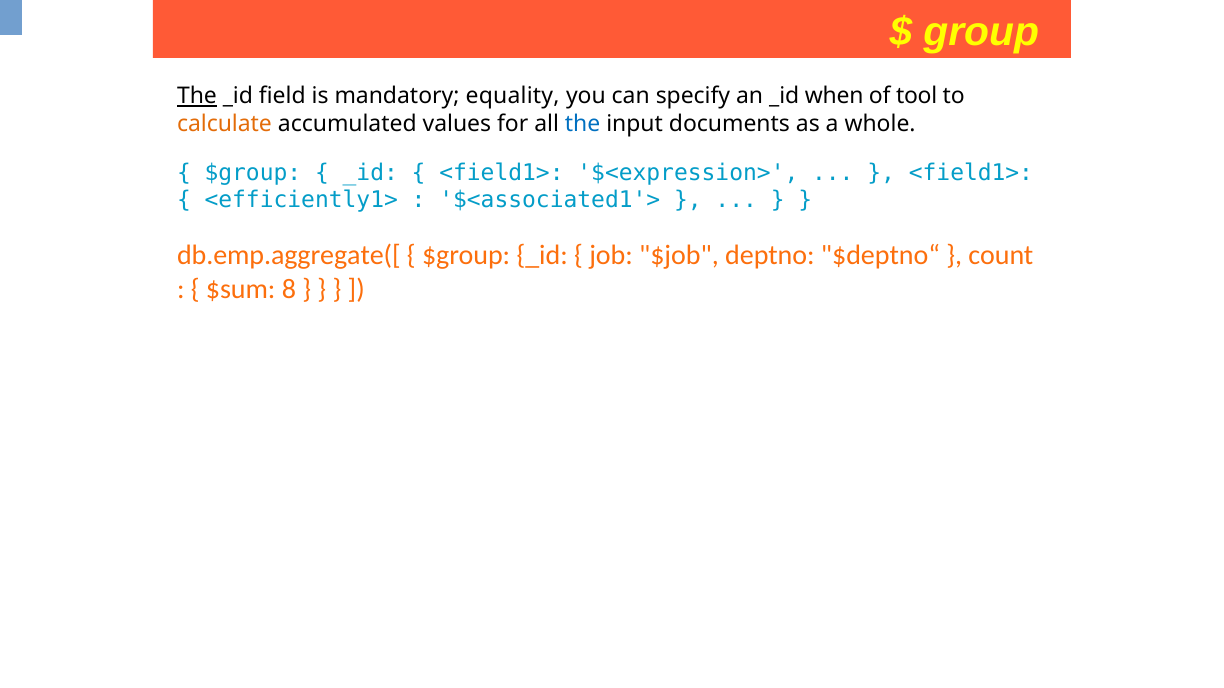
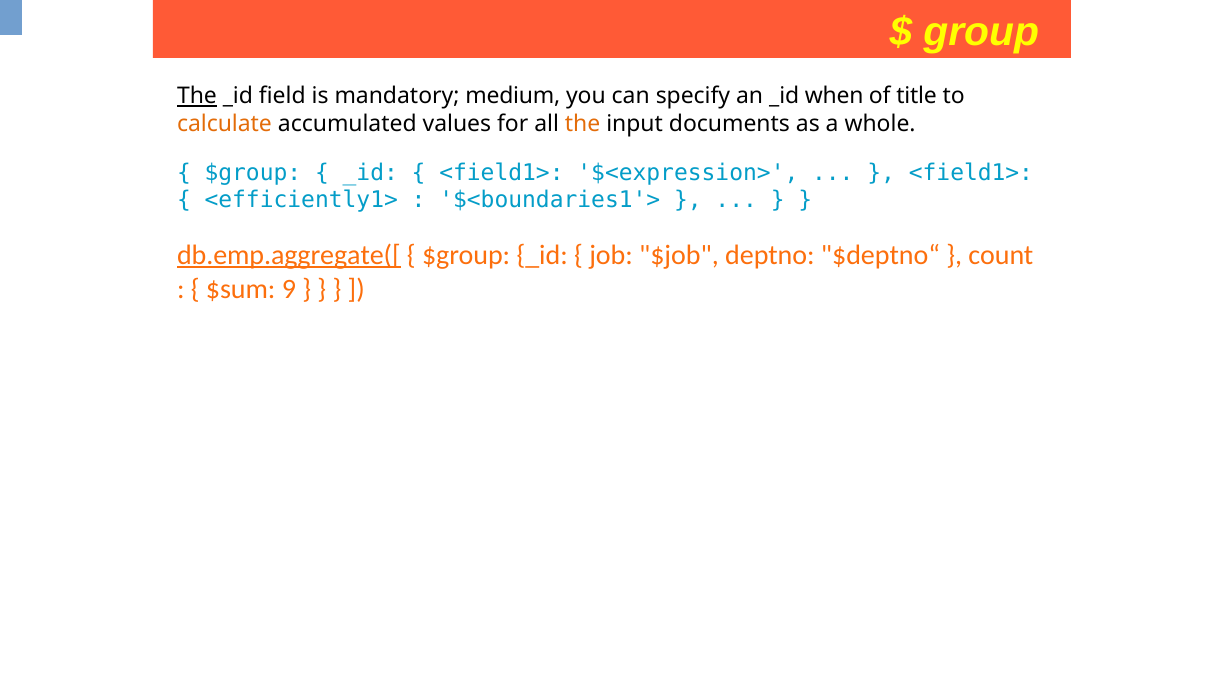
equality: equality -> medium
tool: tool -> title
the at (583, 124) colour: blue -> orange
$<associated1'>: $<associated1'> -> $<boundaries1'>
db.emp.aggregate([ underline: none -> present
8: 8 -> 9
